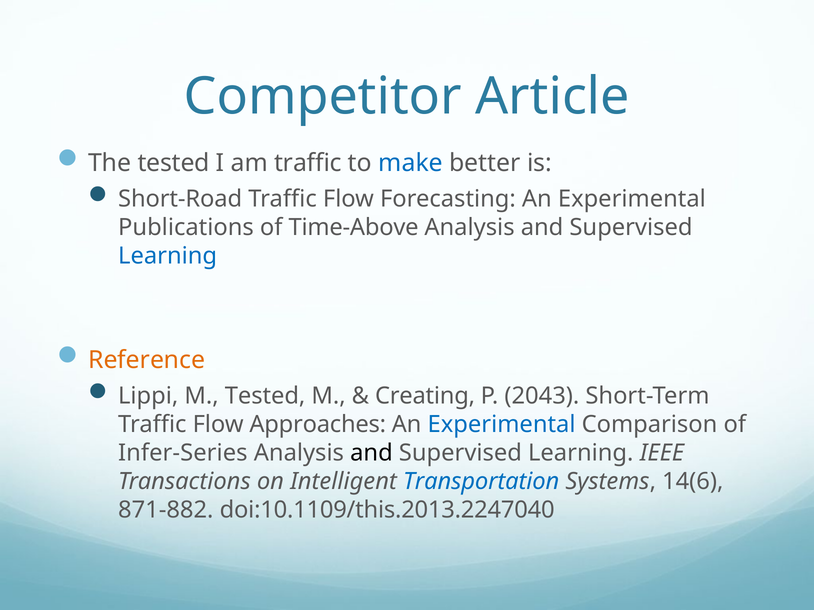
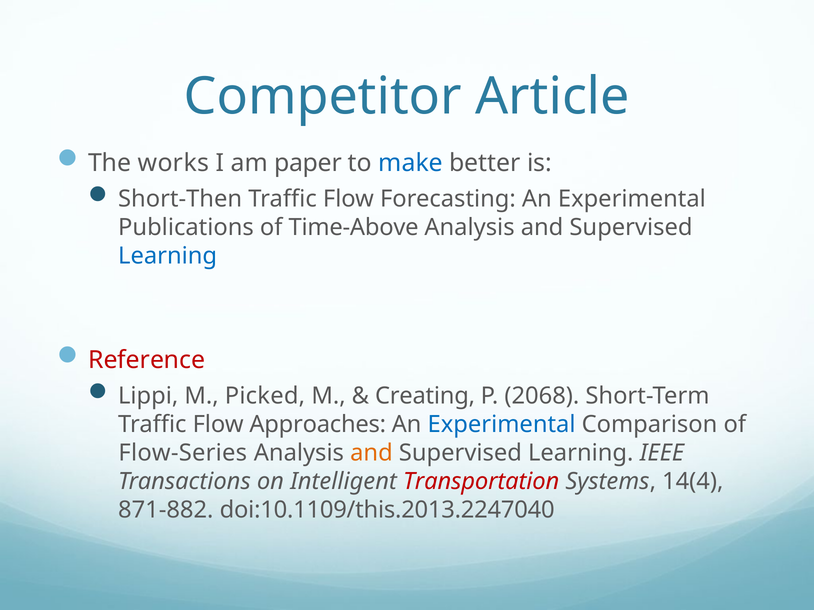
The tested: tested -> works
am traffic: traffic -> paper
Short-Road: Short-Road -> Short-Then
Reference colour: orange -> red
M Tested: Tested -> Picked
2043: 2043 -> 2068
Infer-Series: Infer-Series -> Flow-Series
and at (371, 453) colour: black -> orange
Transportation colour: blue -> red
14(6: 14(6 -> 14(4
